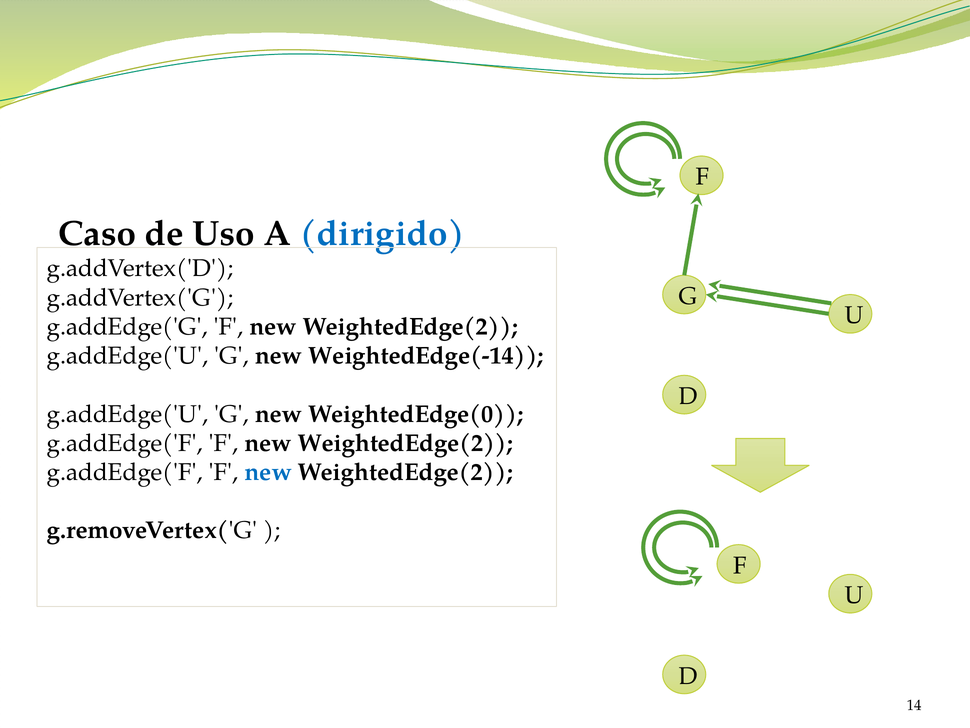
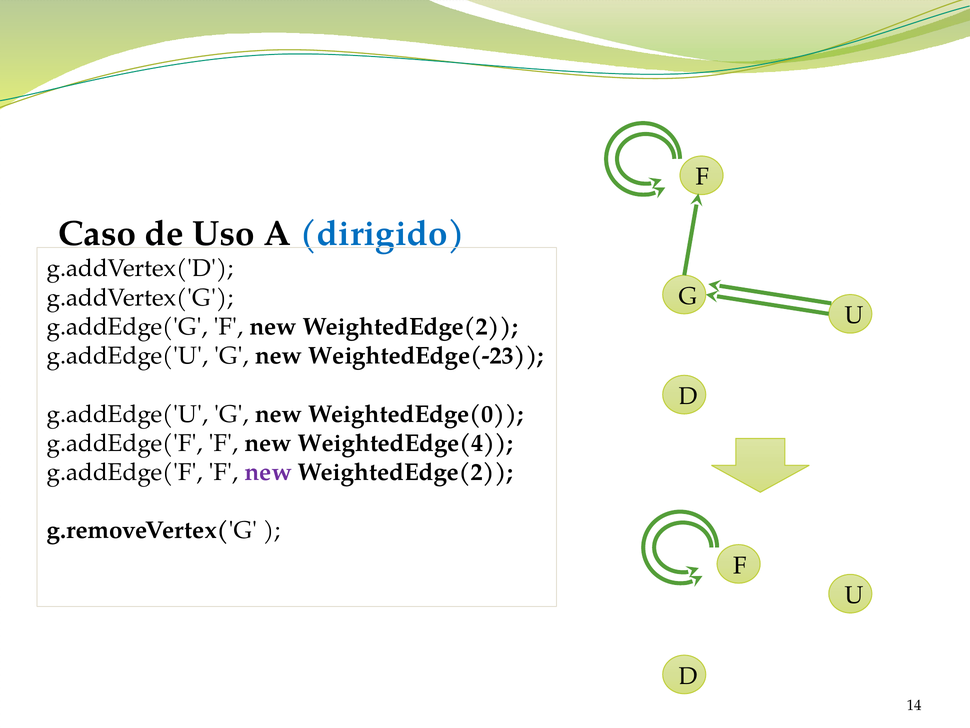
WeightedEdge(-14: WeightedEdge(-14 -> WeightedEdge(-23
WeightedEdge(2 at (405, 443): WeightedEdge(2 -> WeightedEdge(4
new at (268, 472) colour: blue -> purple
